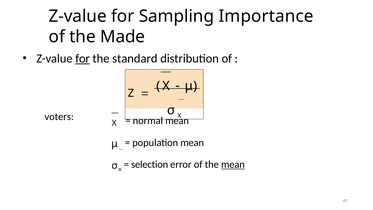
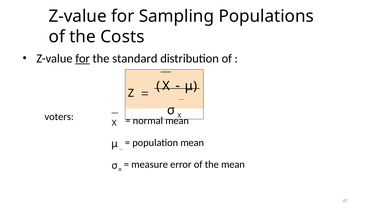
Importance: Importance -> Populations
Made: Made -> Costs
selection: selection -> measure
mean at (233, 164) underline: present -> none
